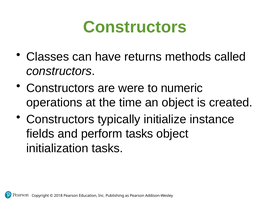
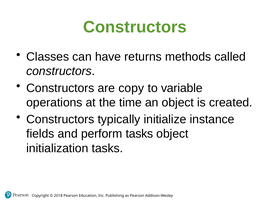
were: were -> copy
numeric: numeric -> variable
